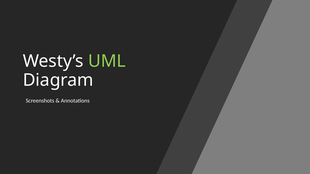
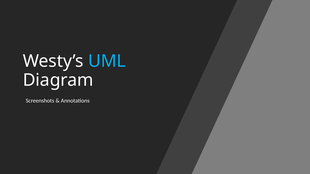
UML colour: light green -> light blue
